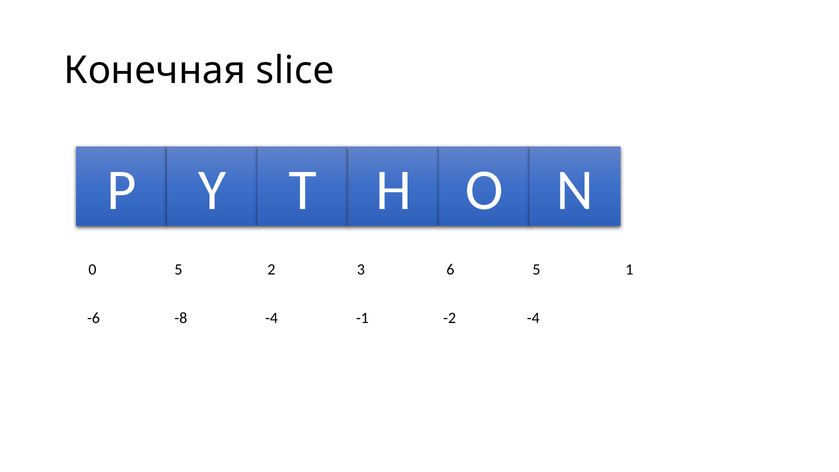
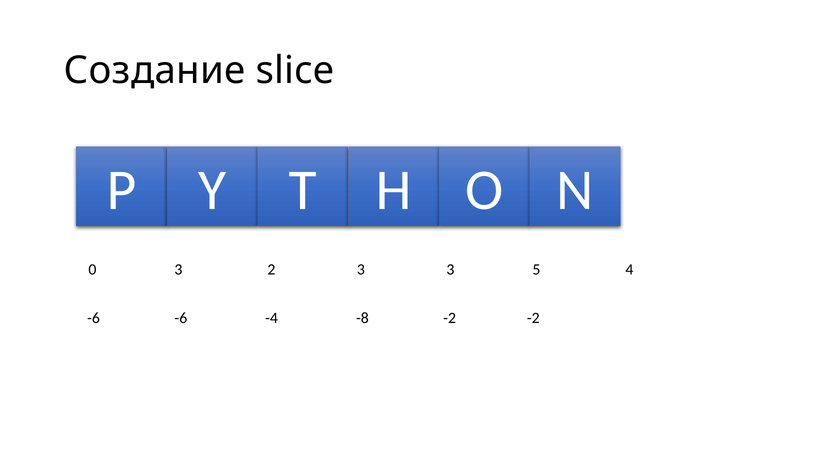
Конечная: Конечная -> Создание
0 5: 5 -> 3
3 6: 6 -> 3
1: 1 -> 4
-6 -8: -8 -> -6
-1: -1 -> -8
-2 -4: -4 -> -2
